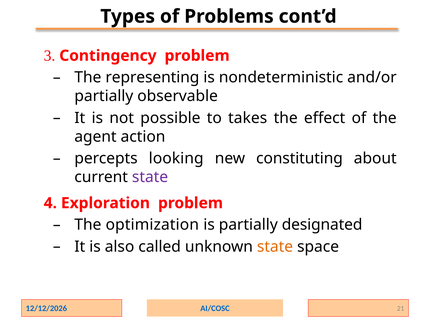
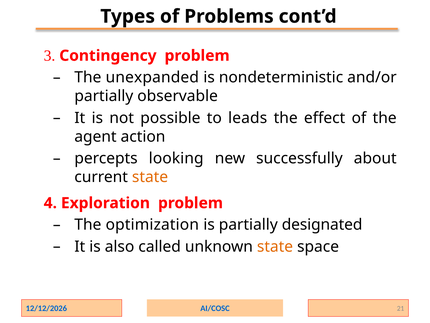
representing: representing -> unexpanded
takes: takes -> leads
constituting: constituting -> successfully
state at (150, 177) colour: purple -> orange
